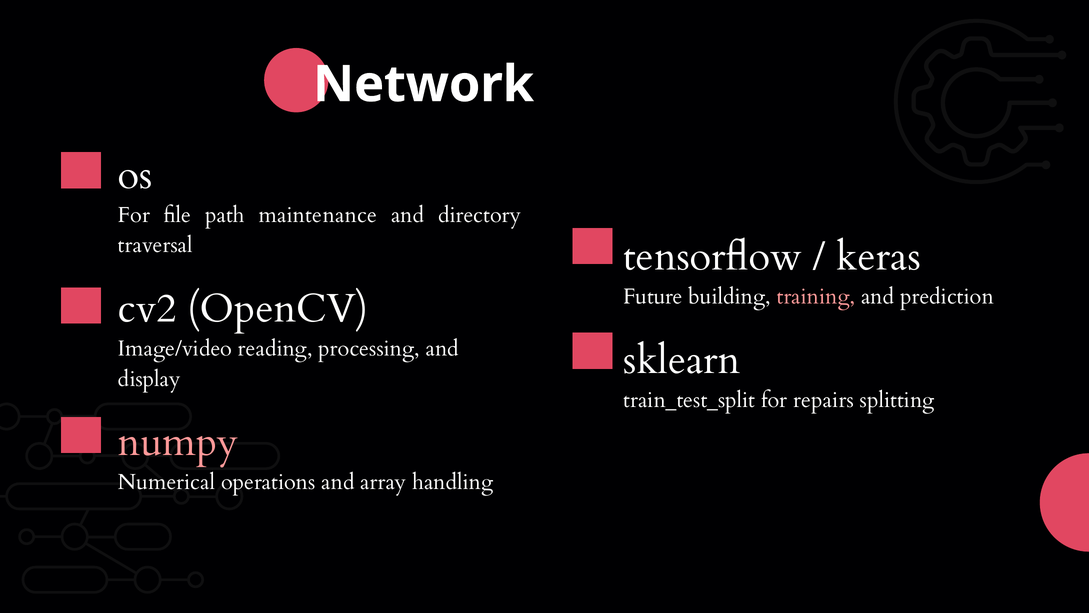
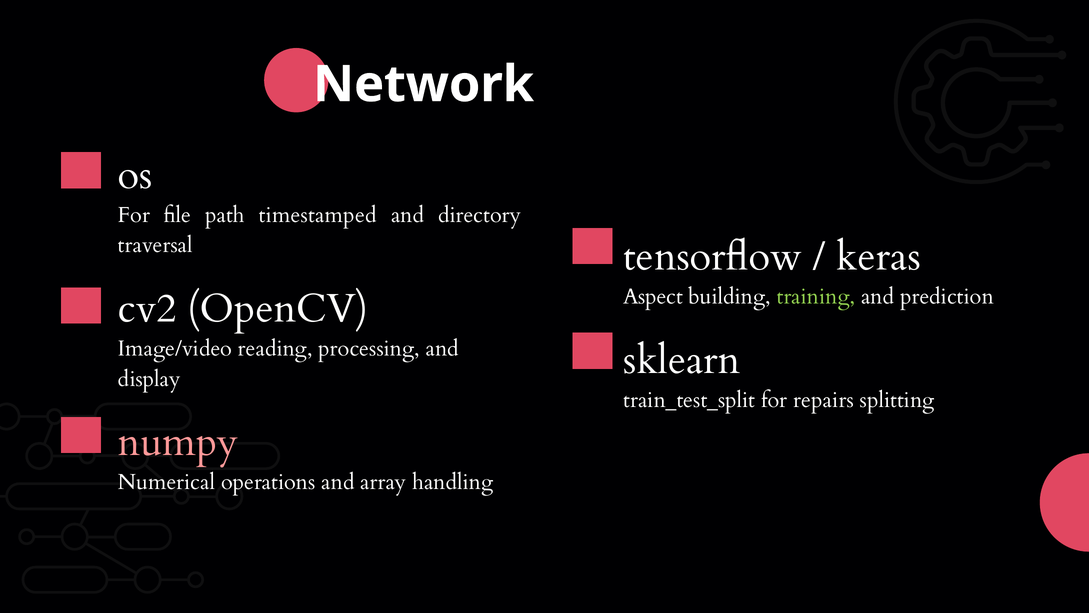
maintenance: maintenance -> timestamped
Future: Future -> Aspect
training colour: pink -> light green
